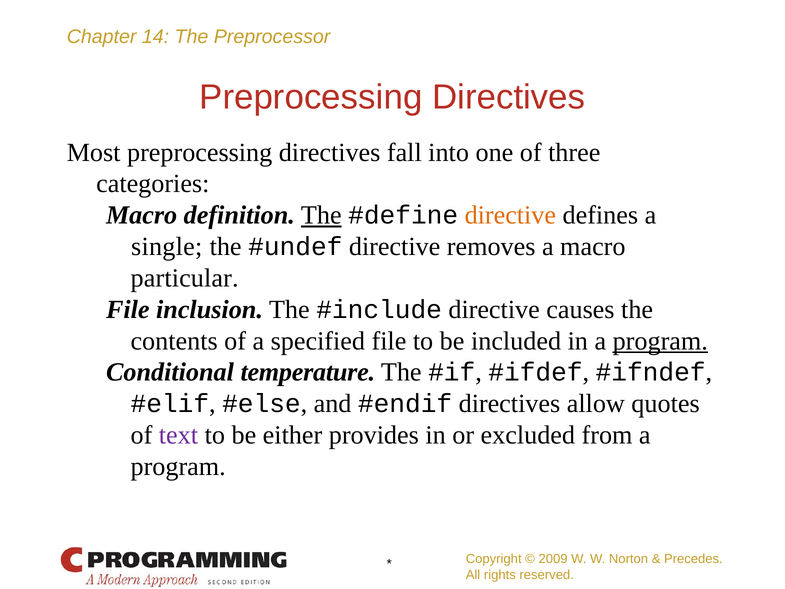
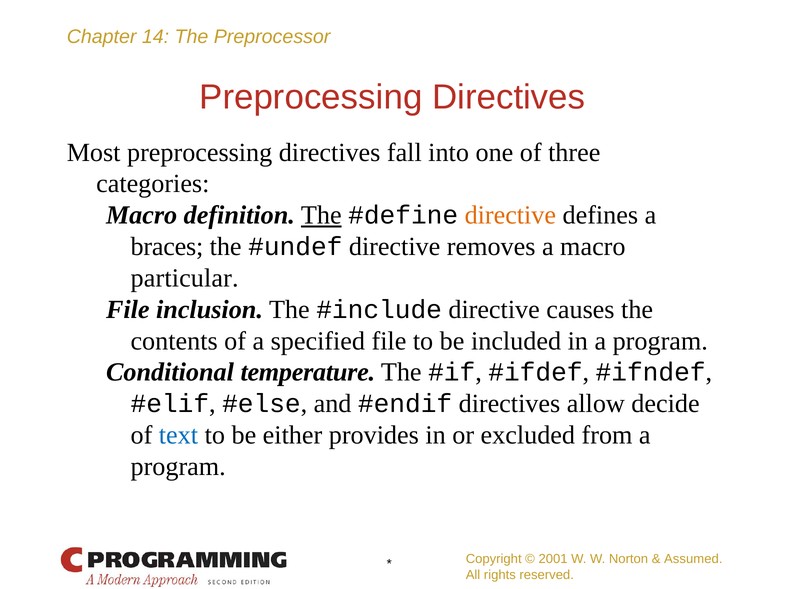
single: single -> braces
program at (660, 341) underline: present -> none
quotes: quotes -> decide
text colour: purple -> blue
2009: 2009 -> 2001
Precedes: Precedes -> Assumed
